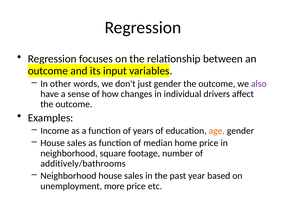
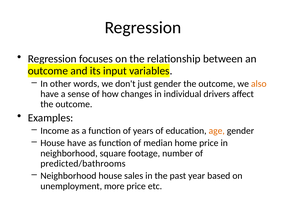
also colour: purple -> orange
sales at (77, 143): sales -> have
additively/bathrooms: additively/bathrooms -> predicted/bathrooms
